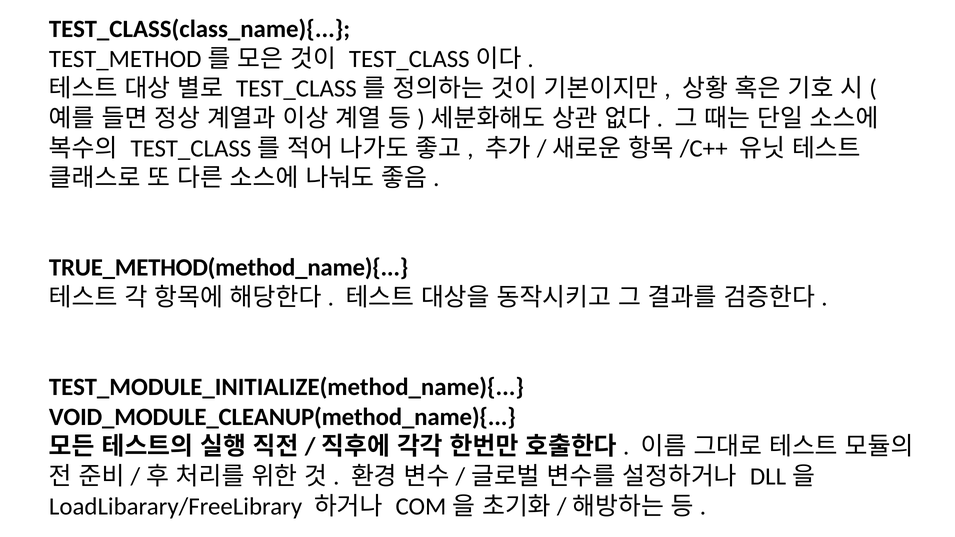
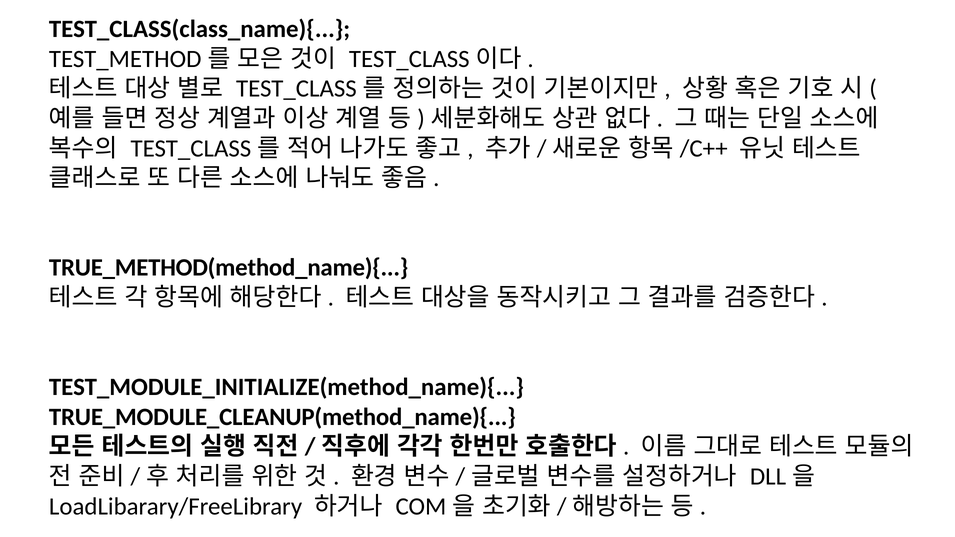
VOID_MODULE_CLEANUP(method_name){: VOID_MODULE_CLEANUP(method_name){ -> TRUE_MODULE_CLEANUP(method_name){
